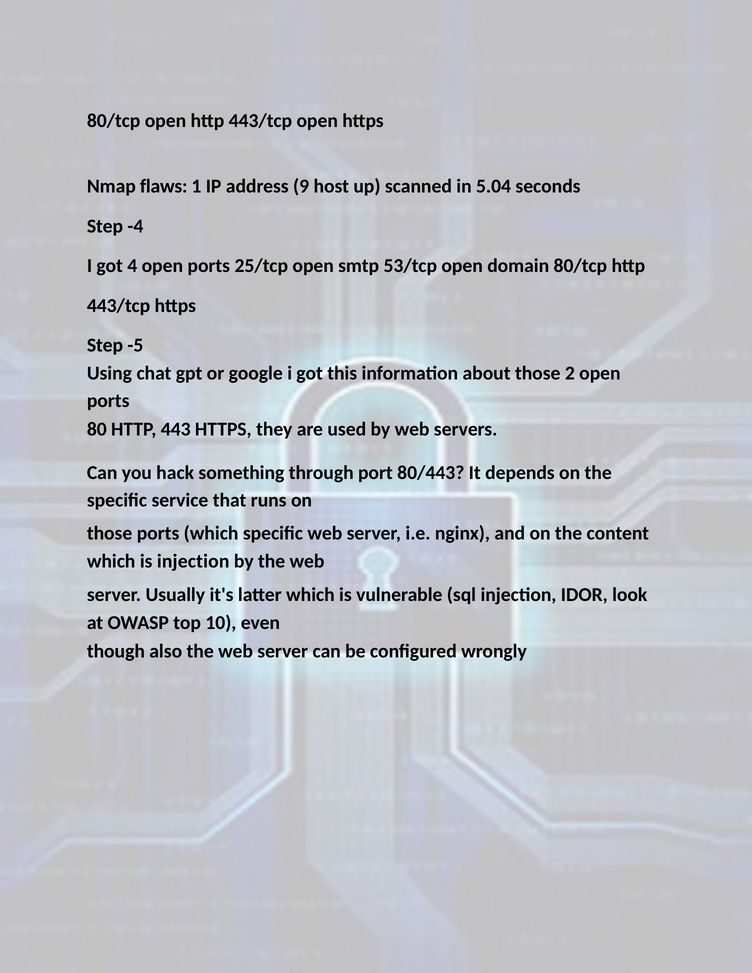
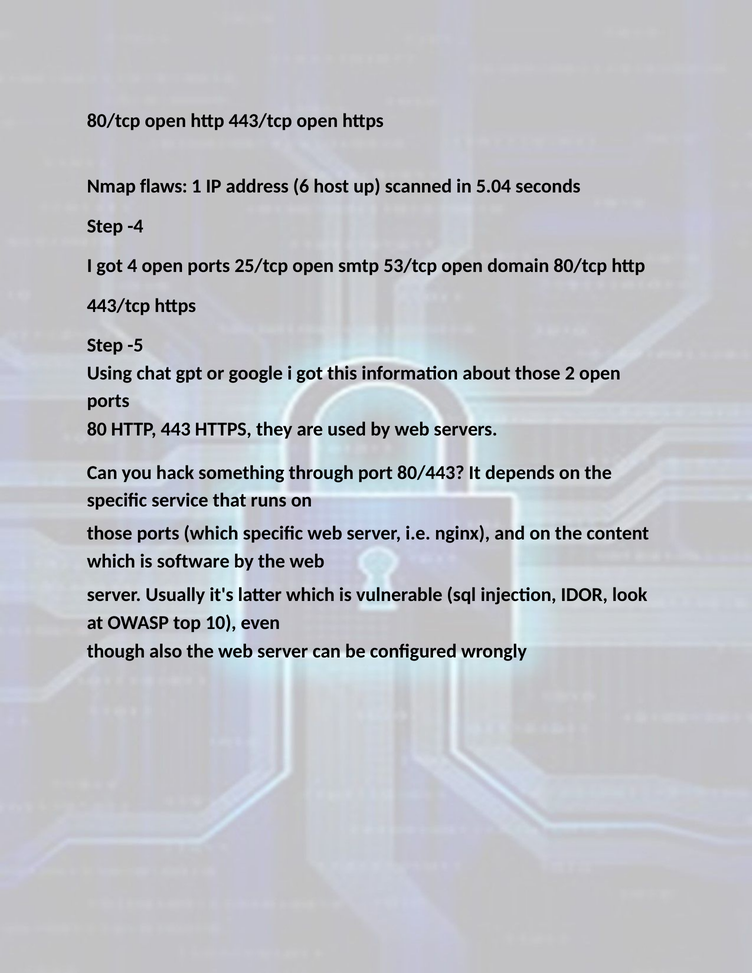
9: 9 -> 6
is injection: injection -> software
